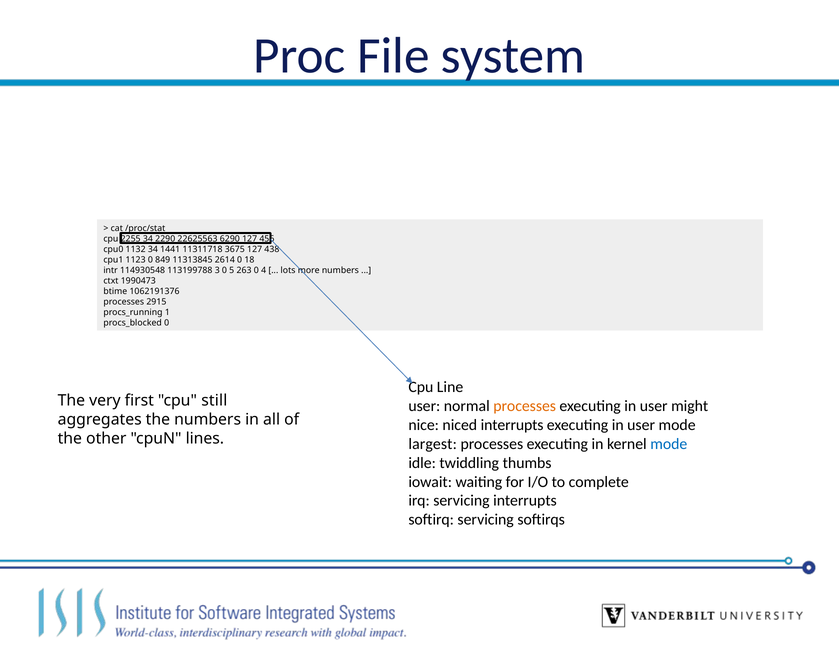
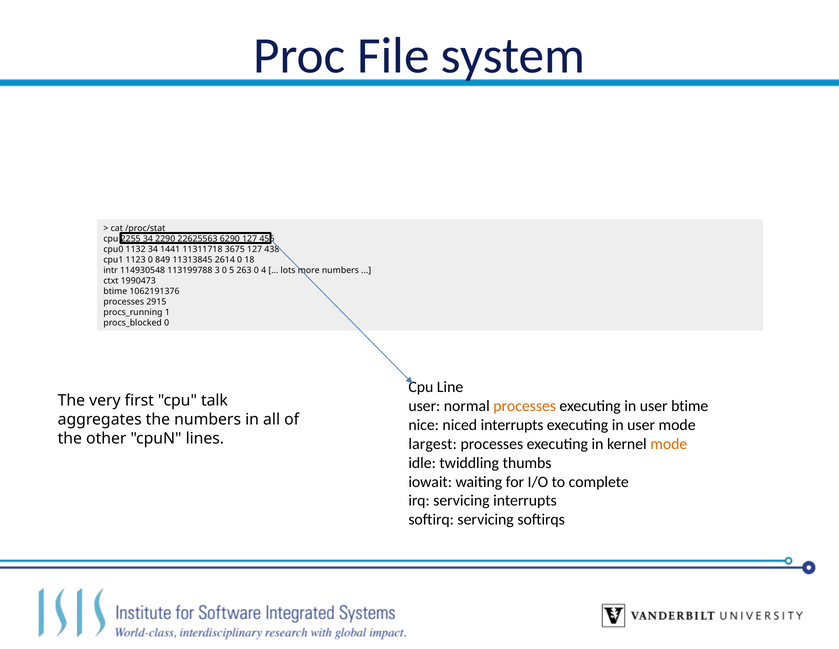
still: still -> talk
user might: might -> btime
mode at (669, 444) colour: blue -> orange
